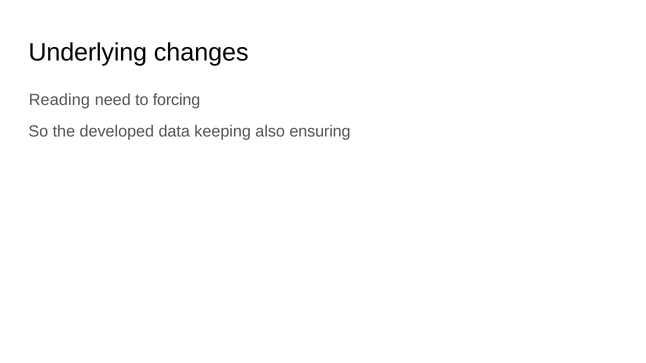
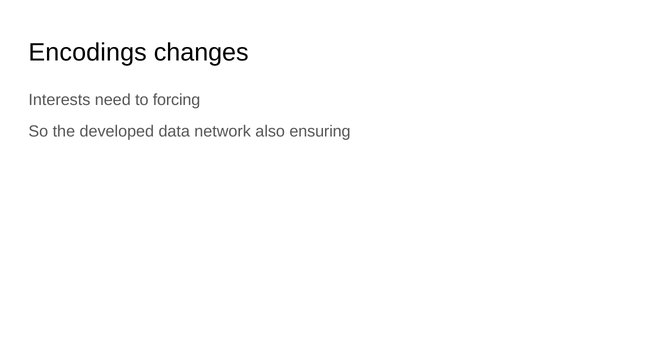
Underlying: Underlying -> Encodings
Reading: Reading -> Interests
keeping: keeping -> network
